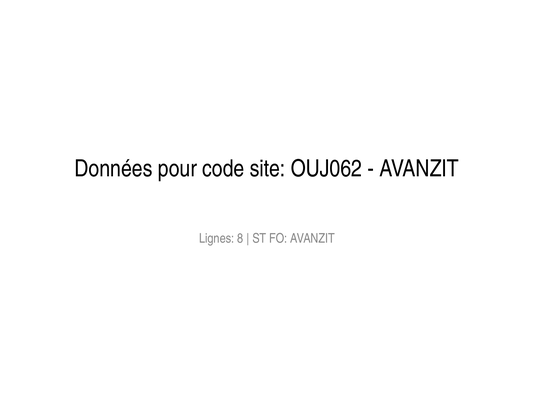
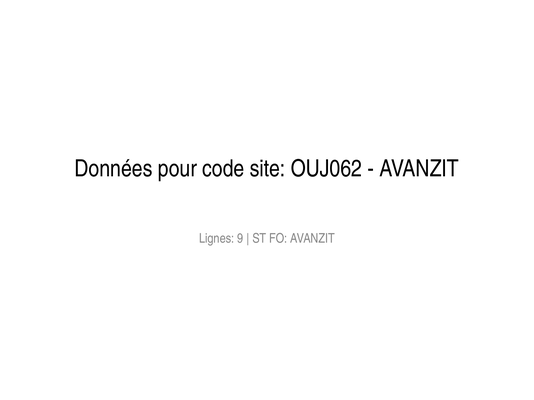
8: 8 -> 9
